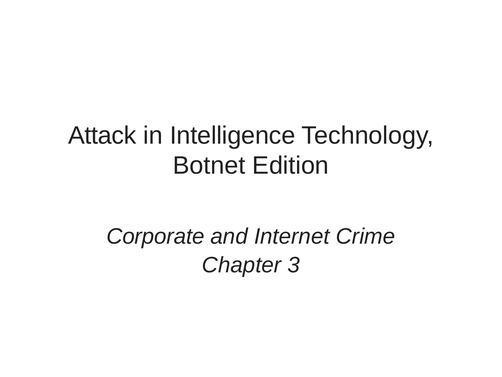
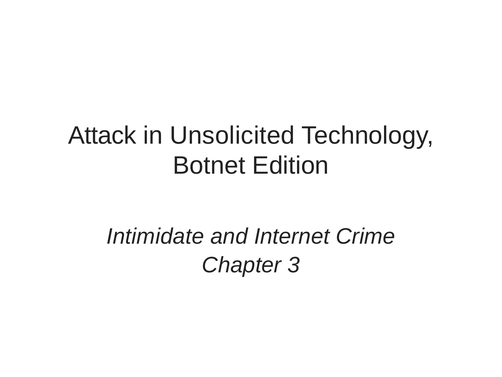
Intelligence: Intelligence -> Unsolicited
Corporate: Corporate -> Intimidate
